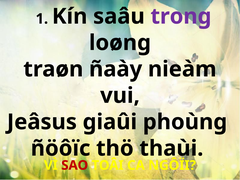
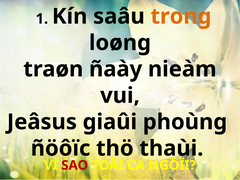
trong colour: purple -> orange
